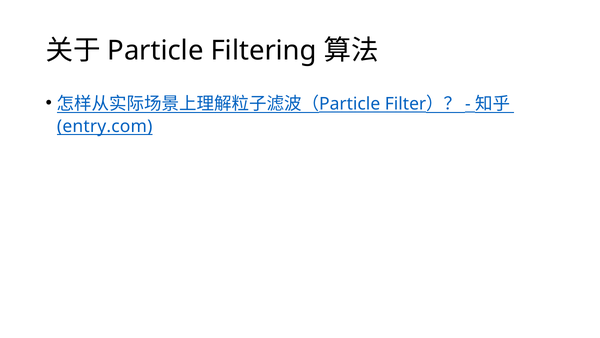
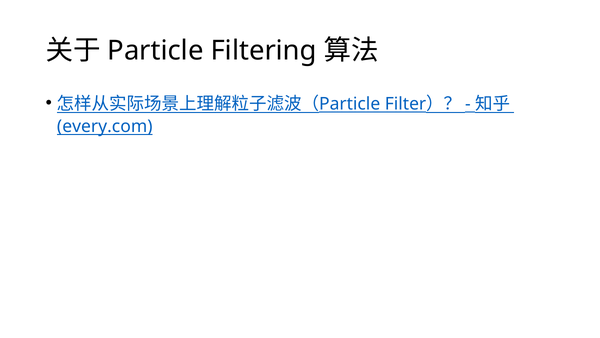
entry.com: entry.com -> every.com
